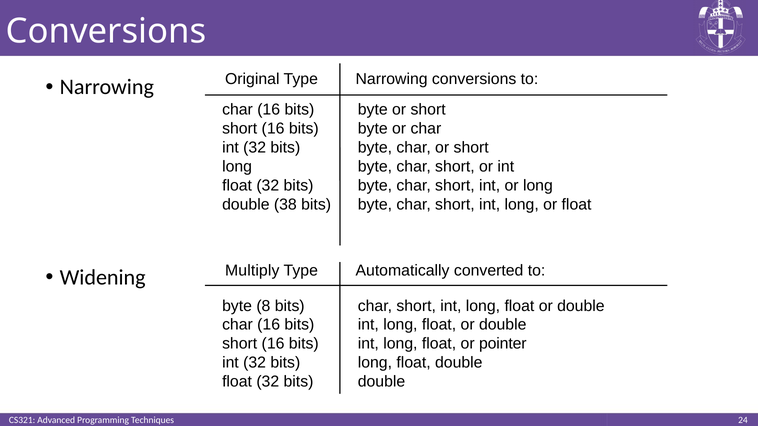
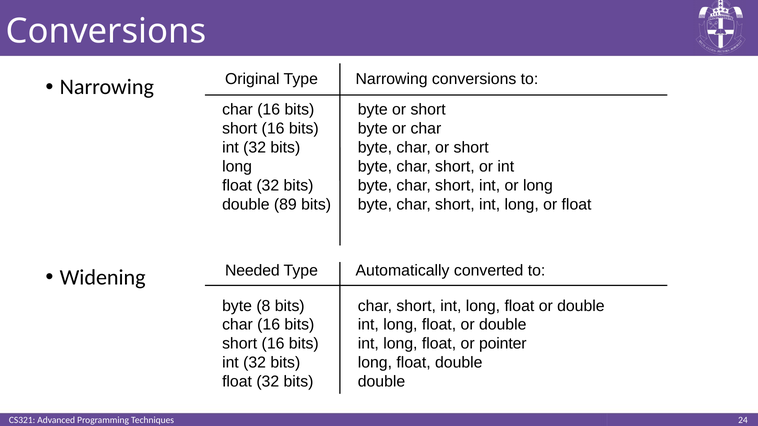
38: 38 -> 89
Multiply: Multiply -> Needed
